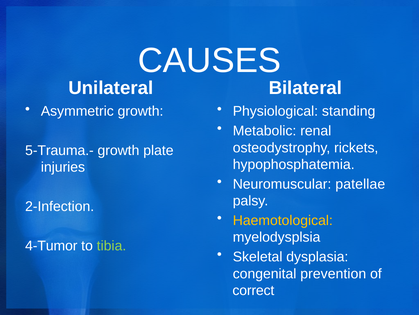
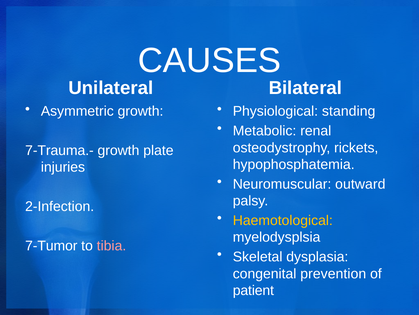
5-Trauma.-: 5-Trauma.- -> 7-Trauma.-
patellae: patellae -> outward
4-Tumor: 4-Tumor -> 7-Tumor
tibia colour: light green -> pink
correct: correct -> patient
